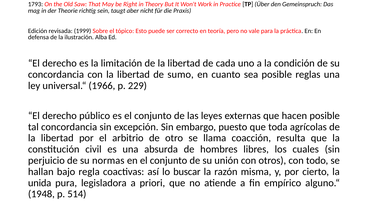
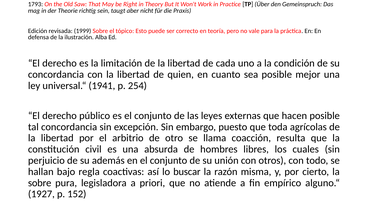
sumo: sumo -> quien
reglas: reglas -> mejor
1966: 1966 -> 1941
229: 229 -> 254
normas: normas -> además
unida at (40, 183): unida -> sobre
1948: 1948 -> 1927
514: 514 -> 152
